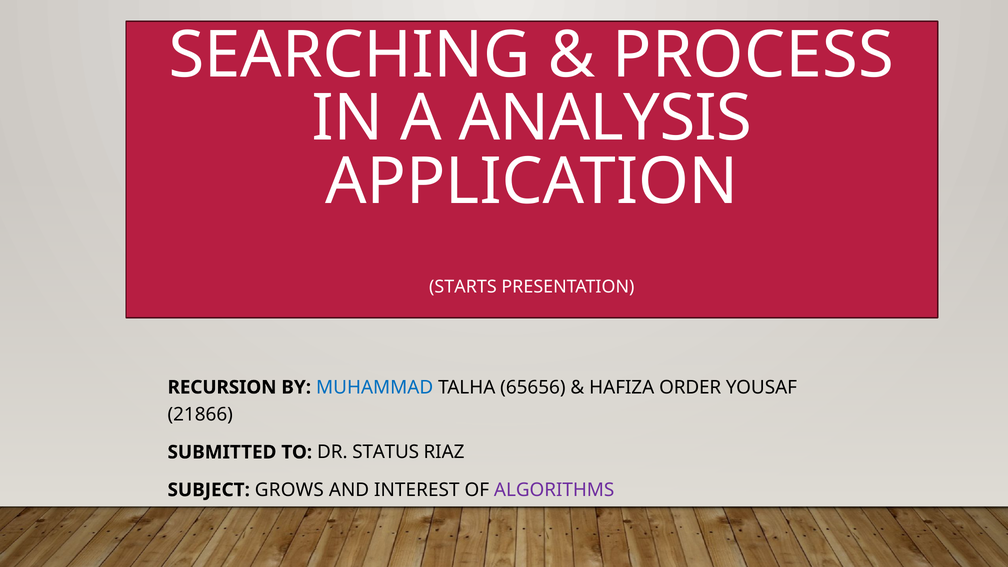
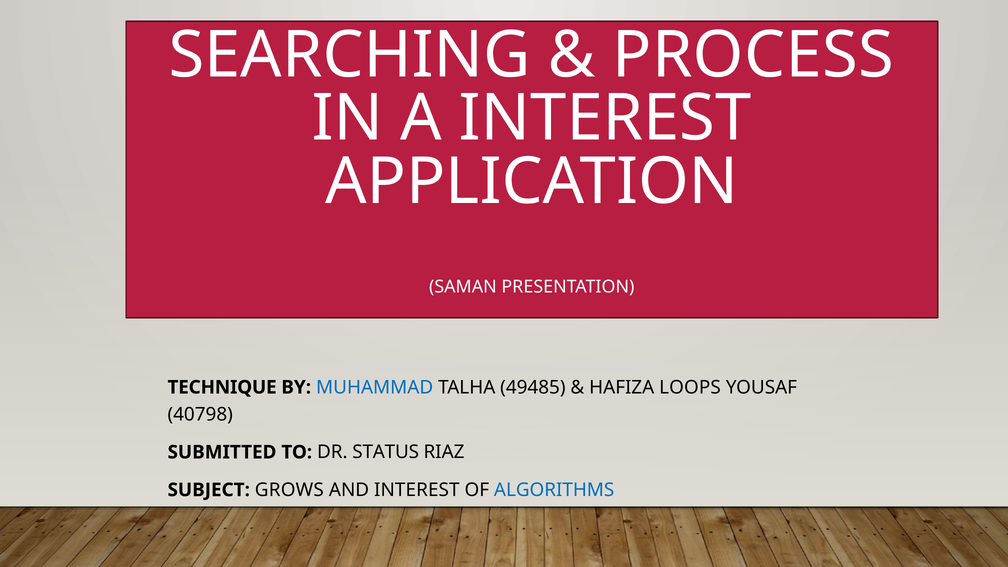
A ANALYSIS: ANALYSIS -> INTEREST
STARTS: STARTS -> SAMAN
RECURSION: RECURSION -> TECHNIQUE
65656: 65656 -> 49485
ORDER: ORDER -> LOOPS
21866: 21866 -> 40798
ALGORITHMS colour: purple -> blue
